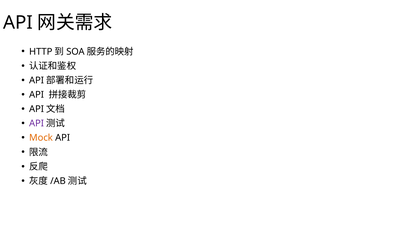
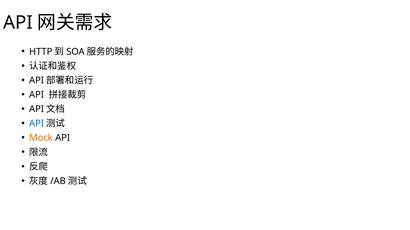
API at (37, 124) colour: purple -> blue
